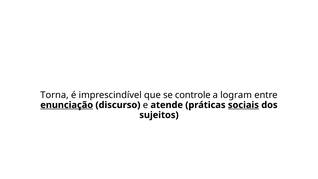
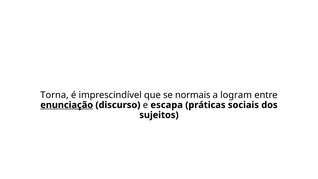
controle: controle -> normais
atende: atende -> escapa
sociais underline: present -> none
